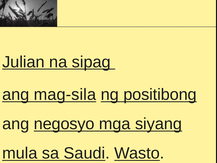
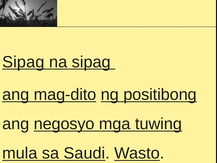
Julian at (23, 62): Julian -> Sipag
mag-sila: mag-sila -> mag-dito
siyang: siyang -> tuwing
